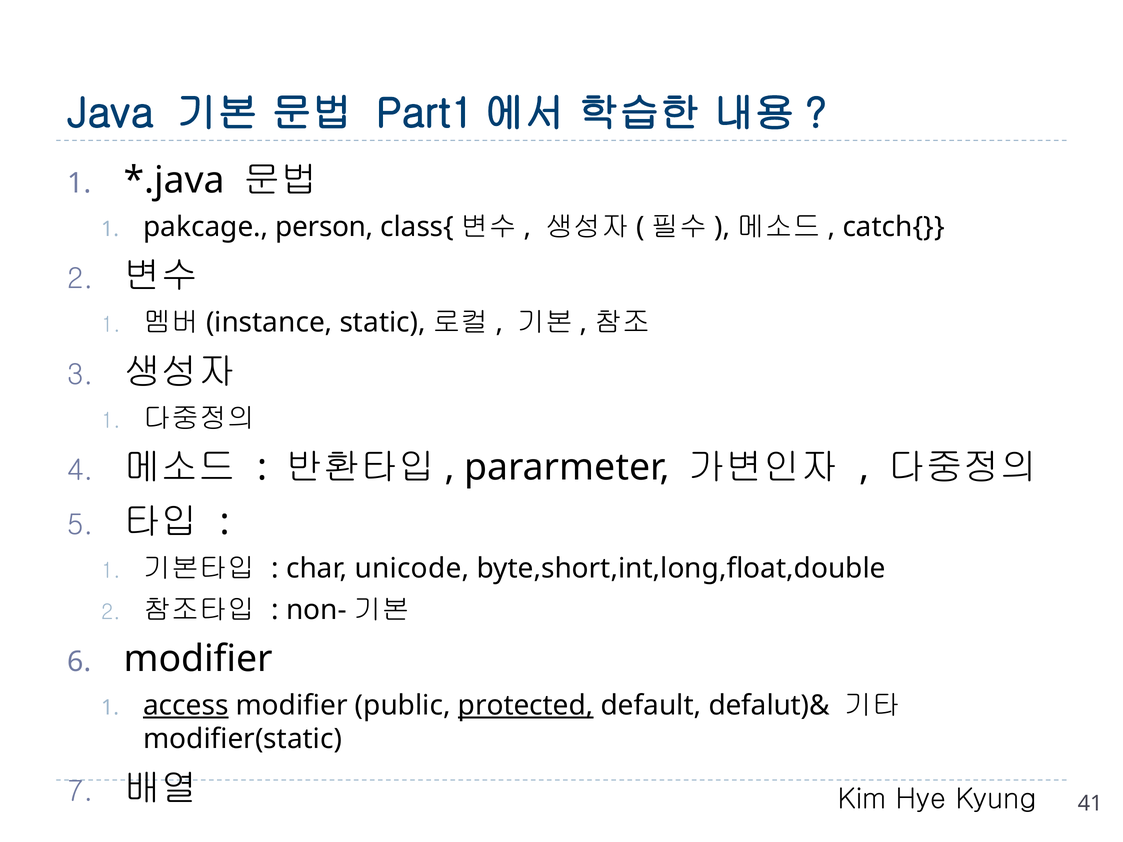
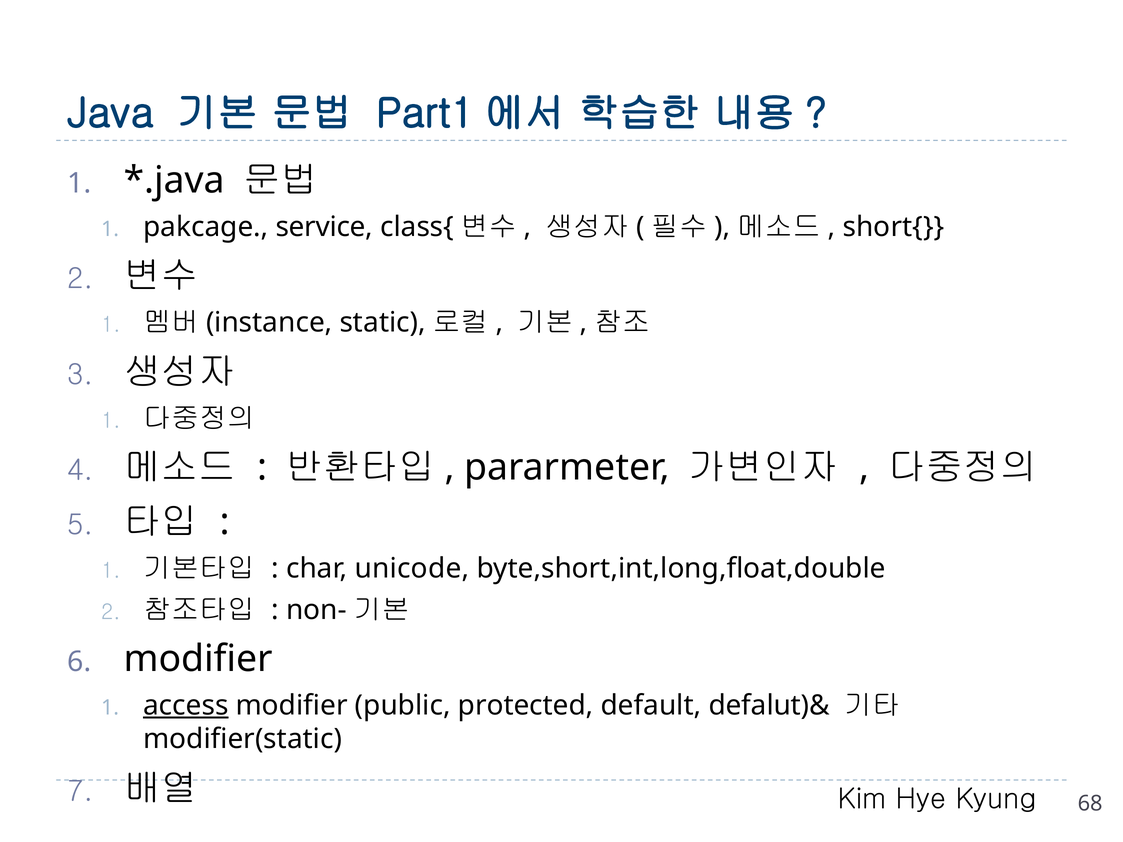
person: person -> service
catch{: catch{ -> short{
protected underline: present -> none
41: 41 -> 68
